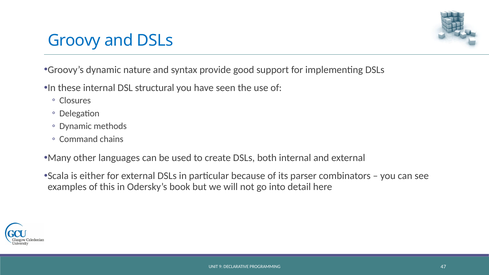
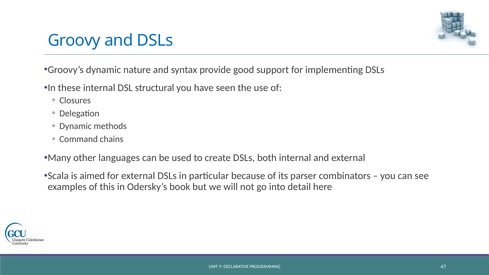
either: either -> aimed
